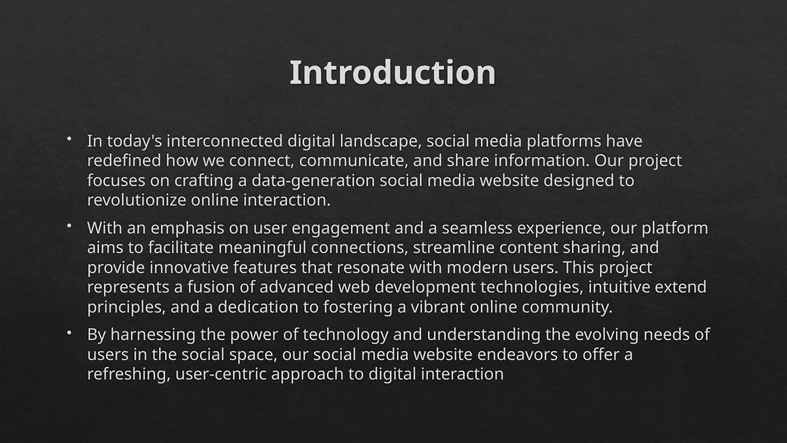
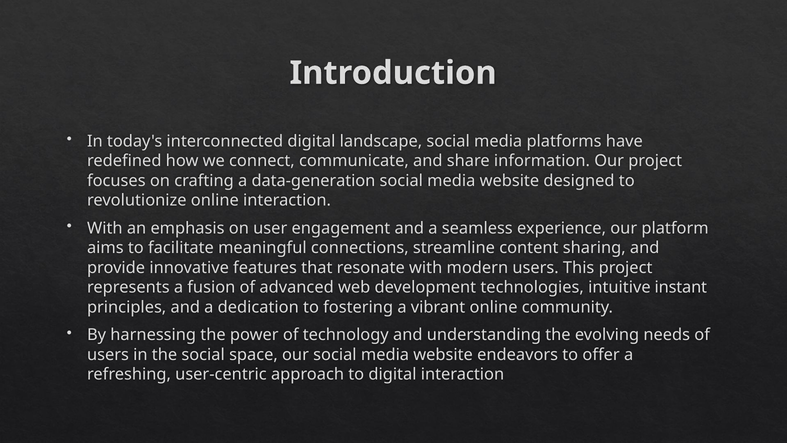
extend: extend -> instant
